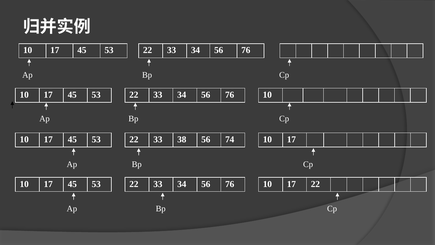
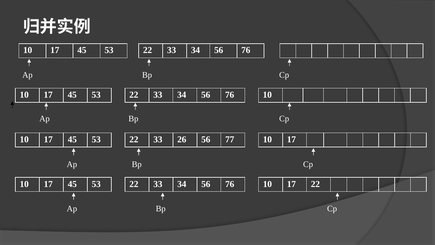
38: 38 -> 26
74: 74 -> 77
